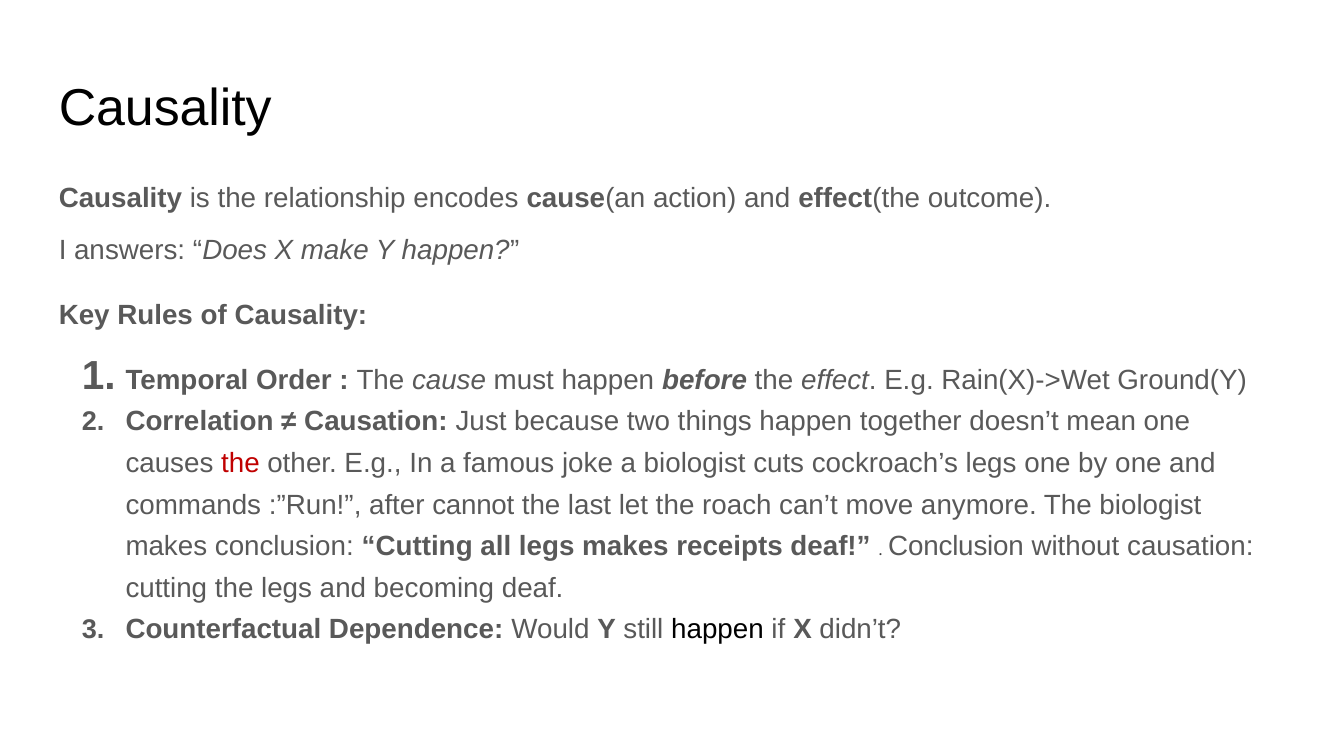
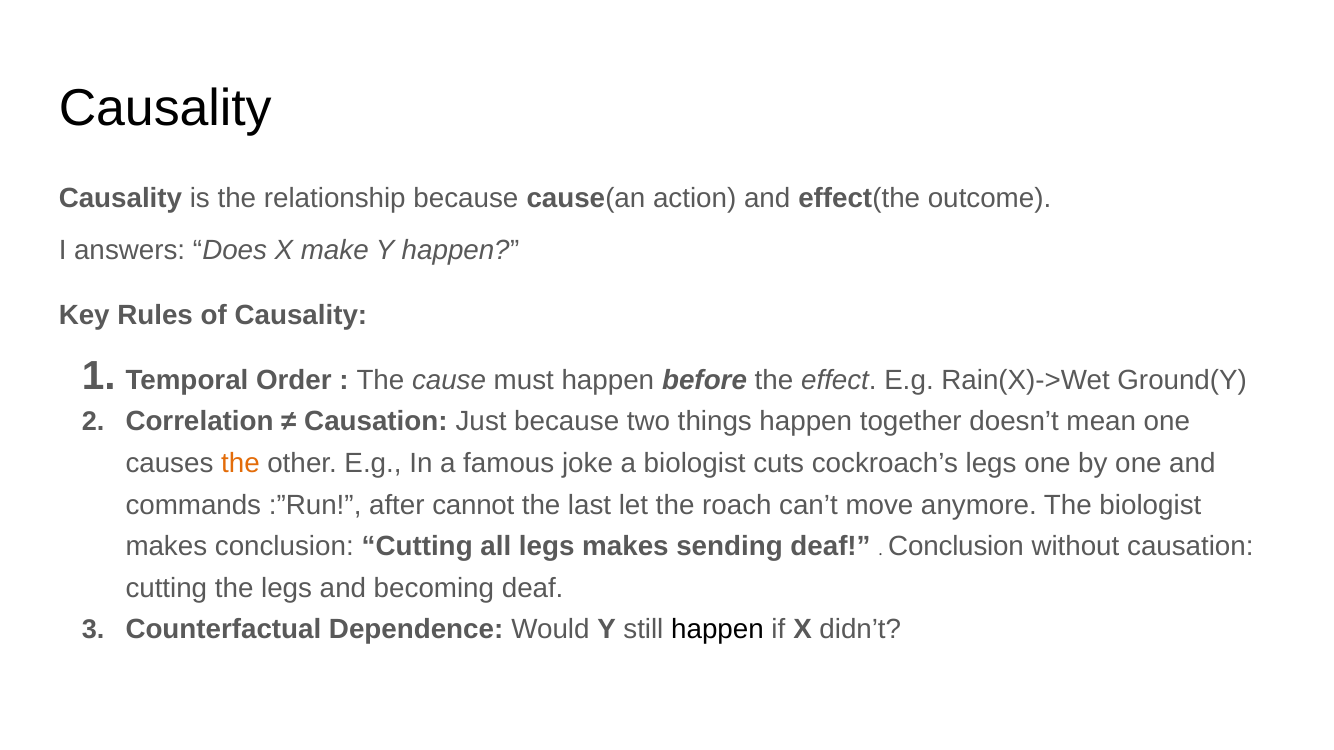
relationship encodes: encodes -> because
the at (240, 464) colour: red -> orange
receipts: receipts -> sending
